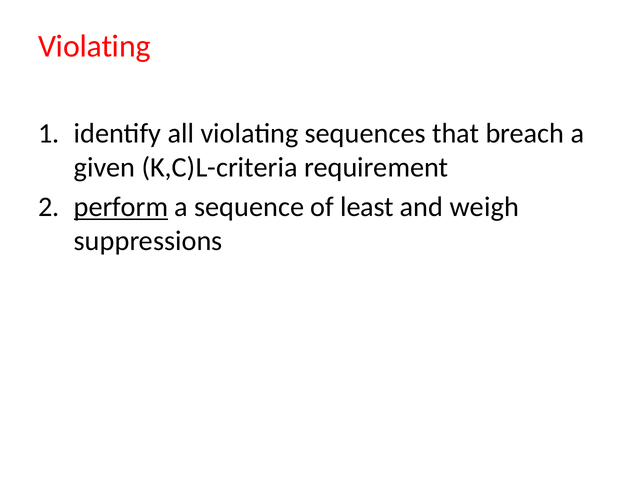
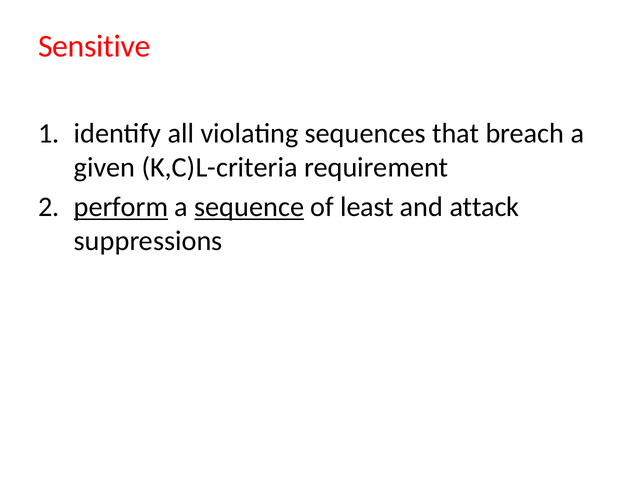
Violating at (94, 46): Violating -> Sensitive
sequence underline: none -> present
weigh: weigh -> attack
